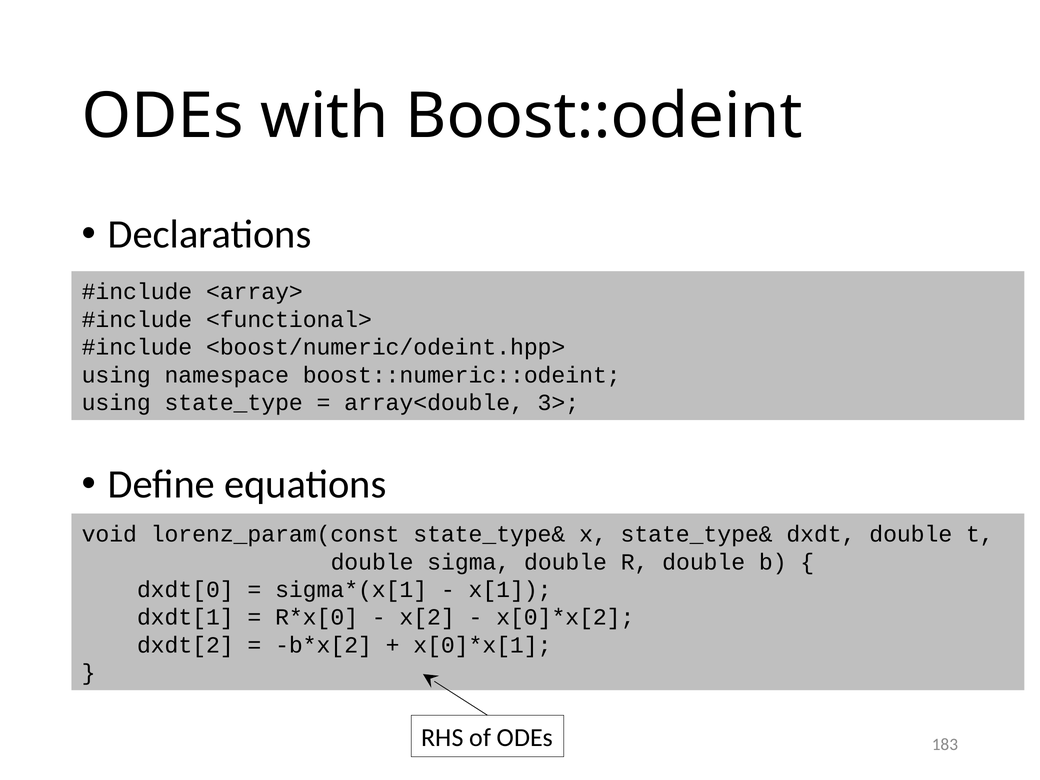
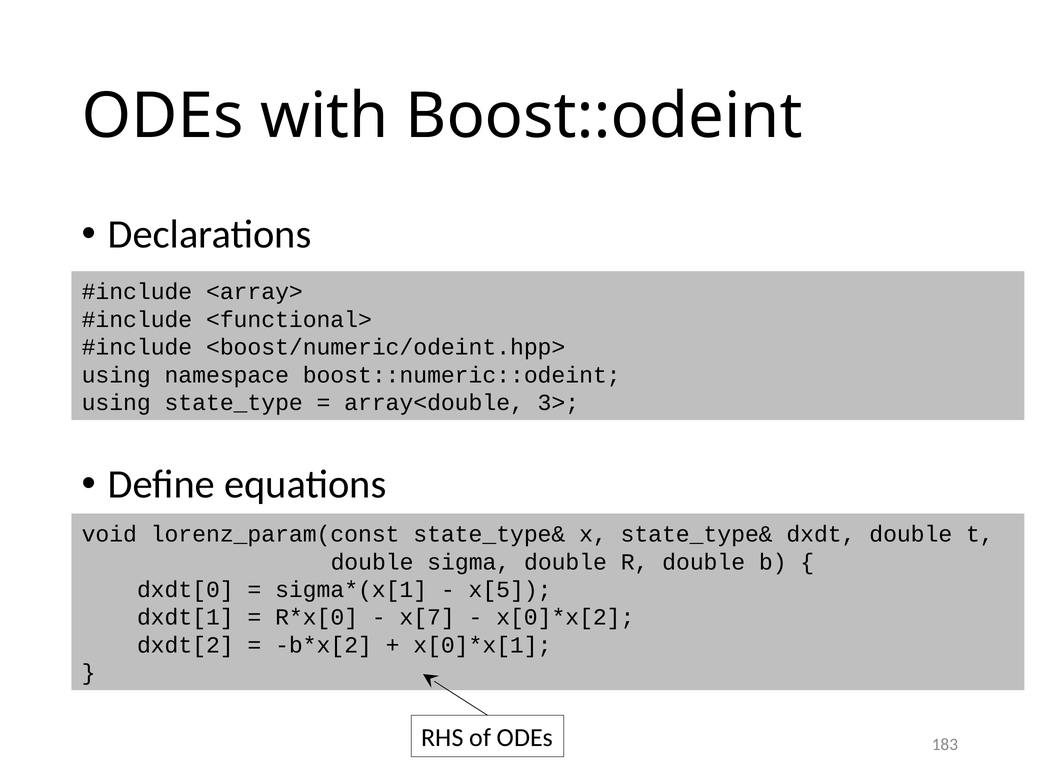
x[1: x[1 -> x[5
x[2: x[2 -> x[7
